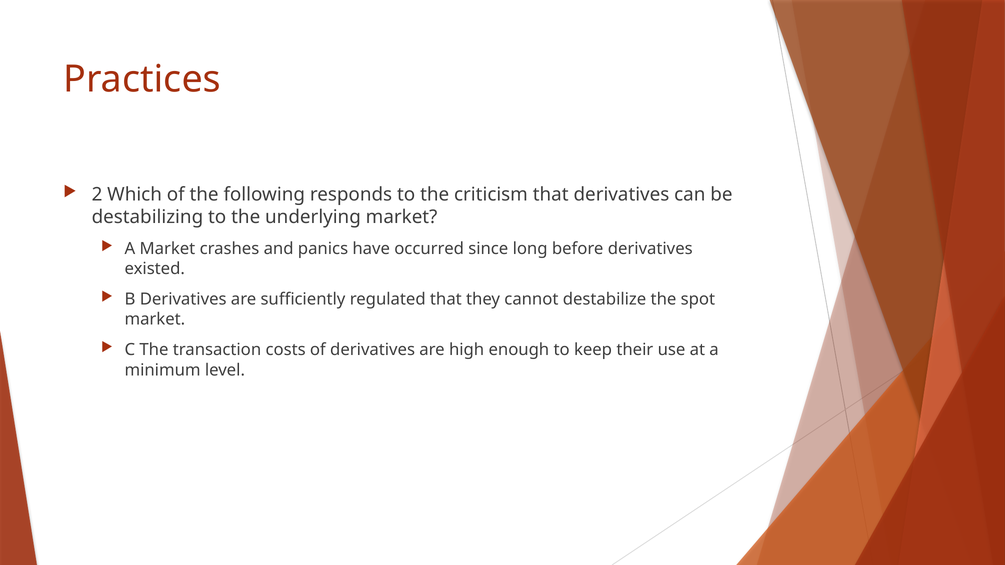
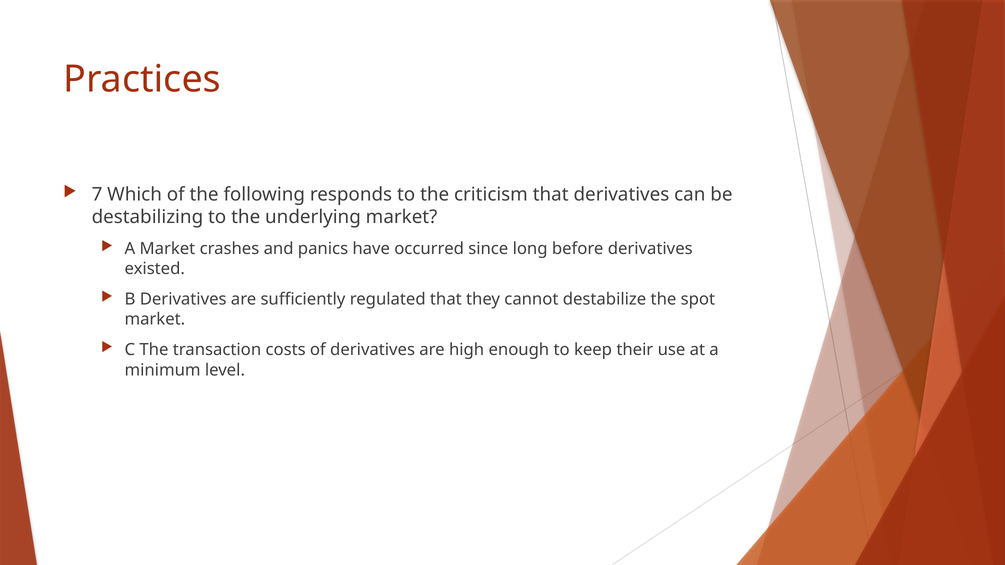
2: 2 -> 7
